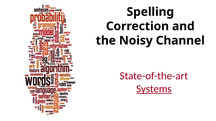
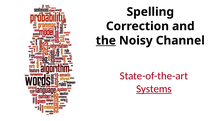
the underline: none -> present
